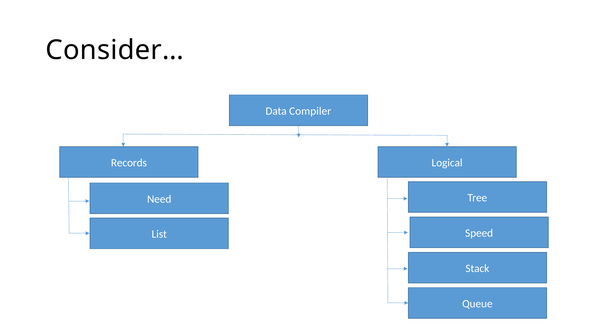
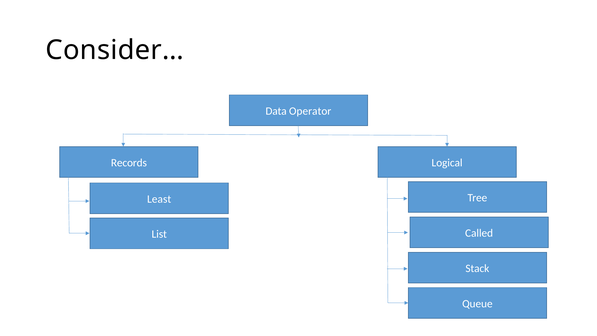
Compiler: Compiler -> Operator
Need: Need -> Least
Speed: Speed -> Called
